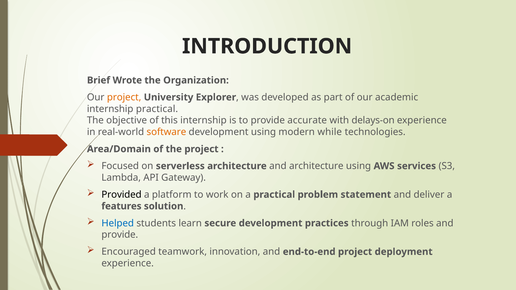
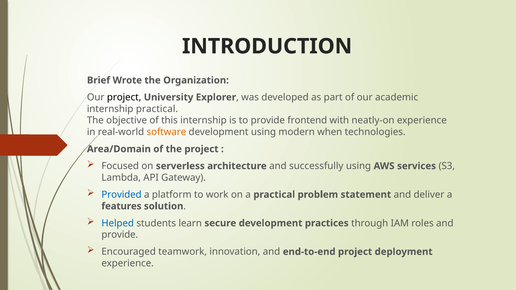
project at (124, 97) colour: orange -> black
accurate: accurate -> frontend
delays-on: delays-on -> neatly-on
while: while -> when
and architecture: architecture -> successfully
Provided colour: black -> blue
